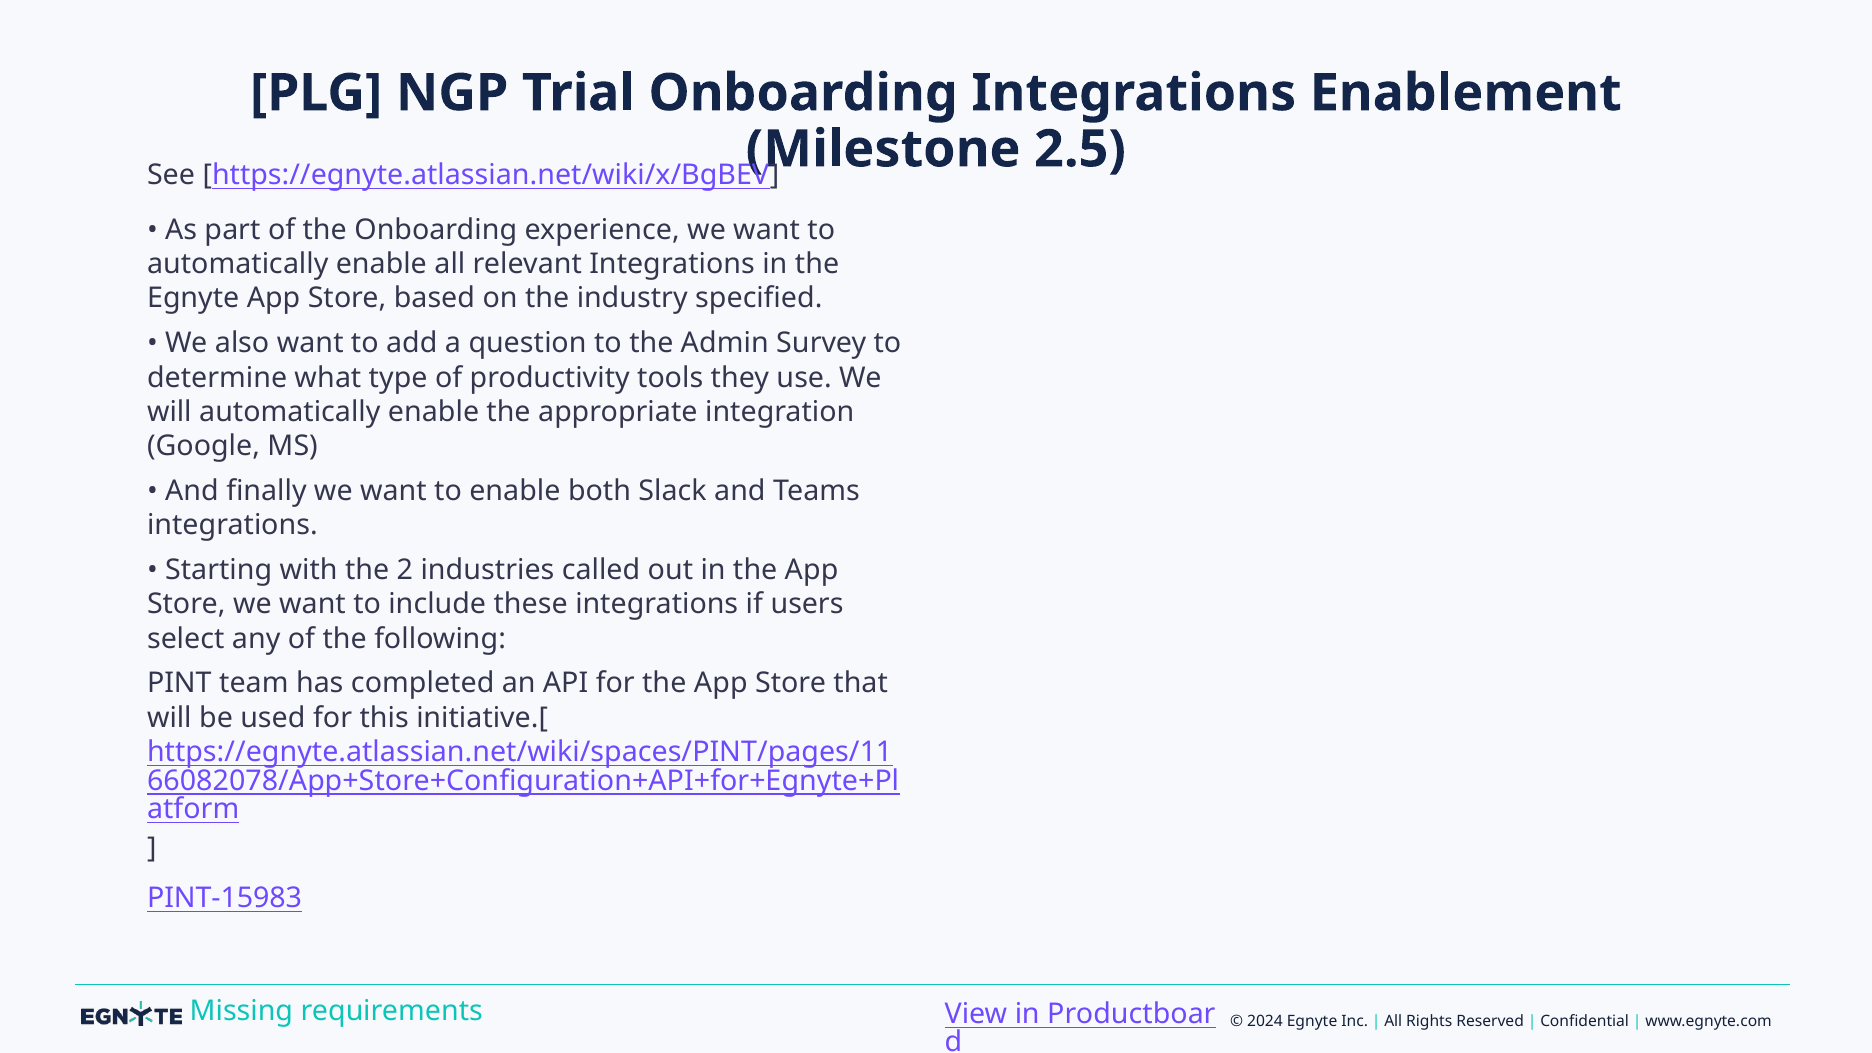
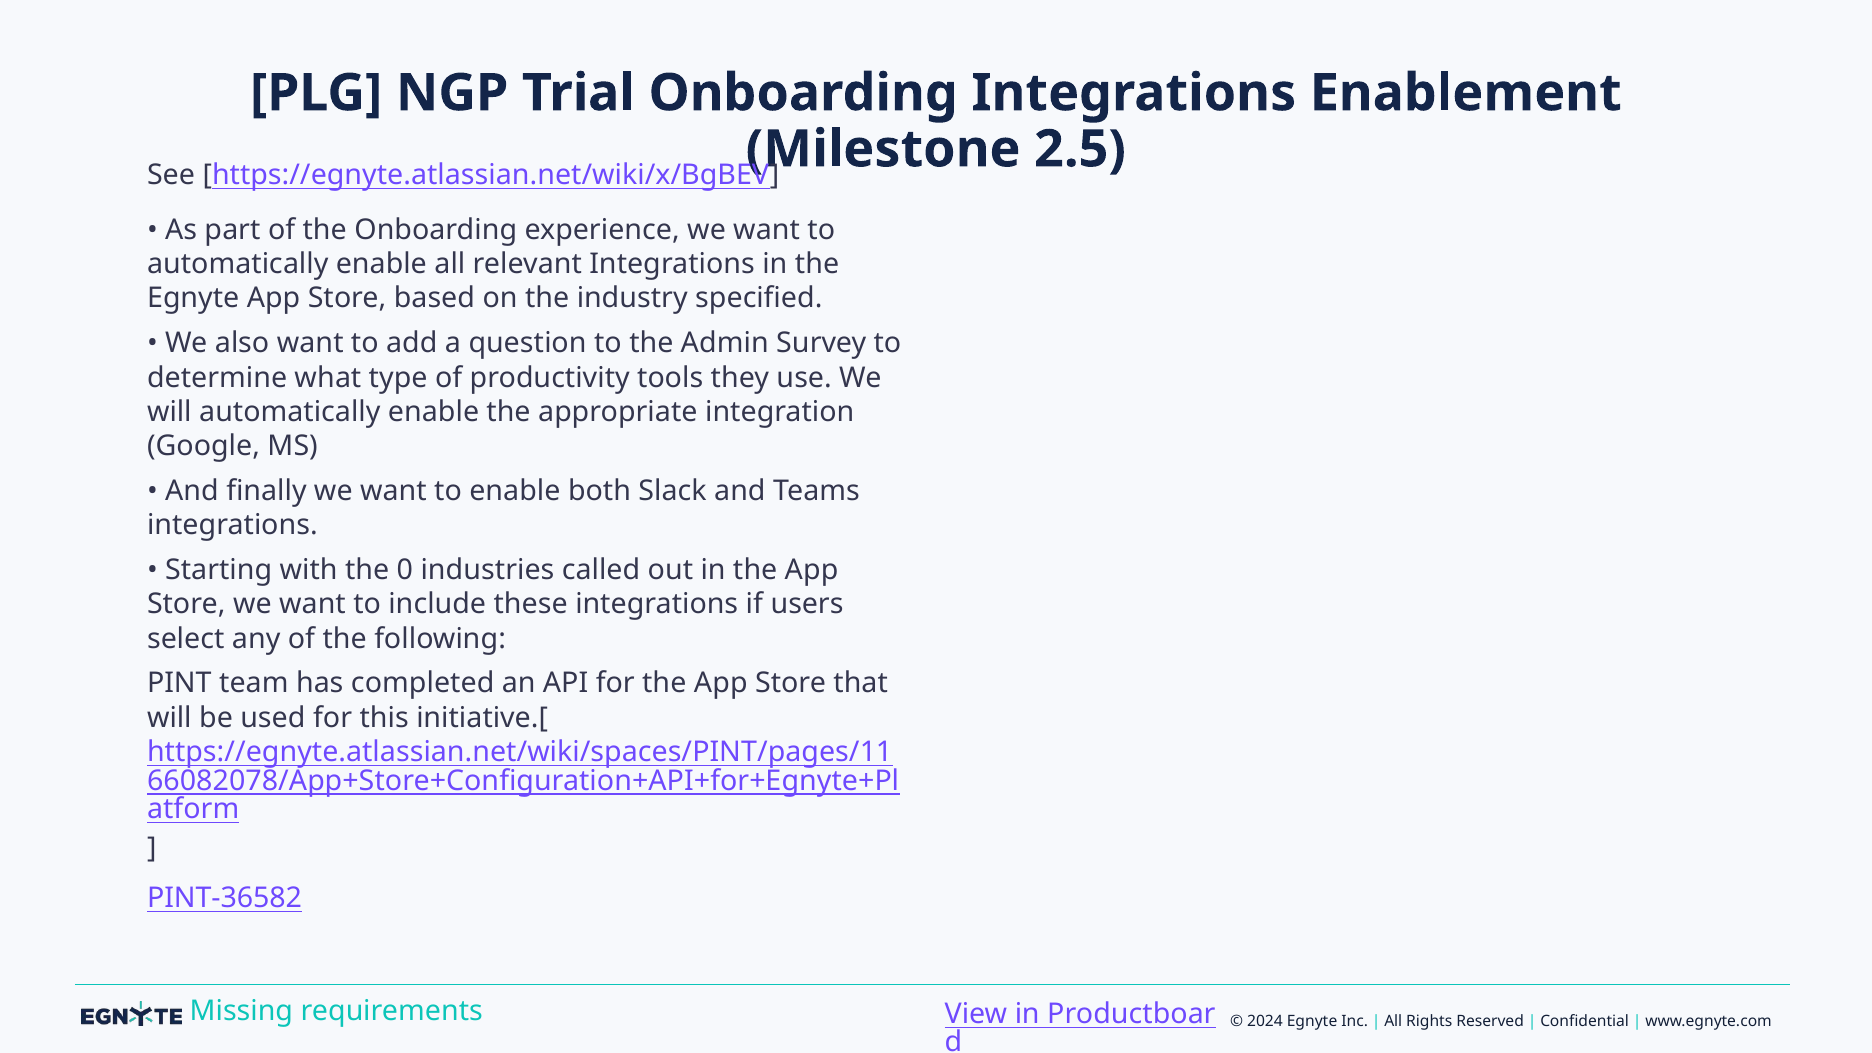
2: 2 -> 0
PINT-15983: PINT-15983 -> PINT-36582
